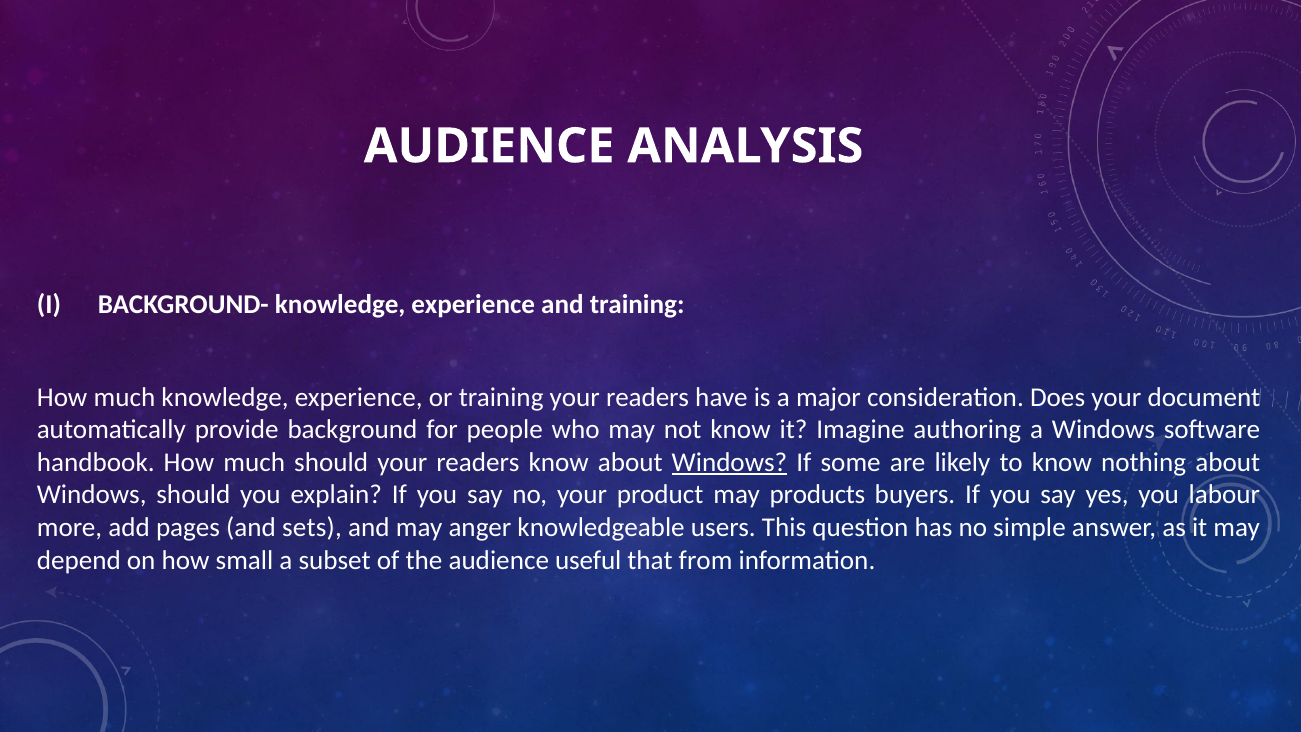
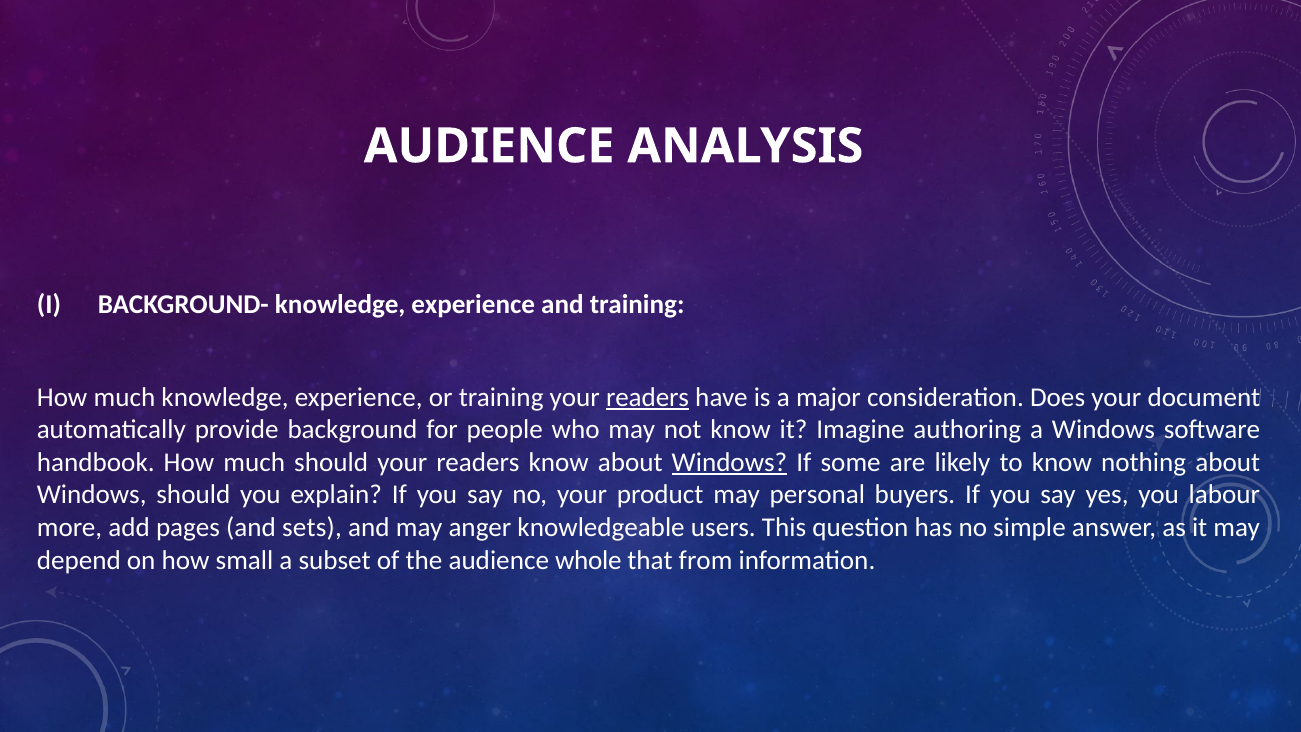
readers at (648, 397) underline: none -> present
products: products -> personal
useful: useful -> whole
